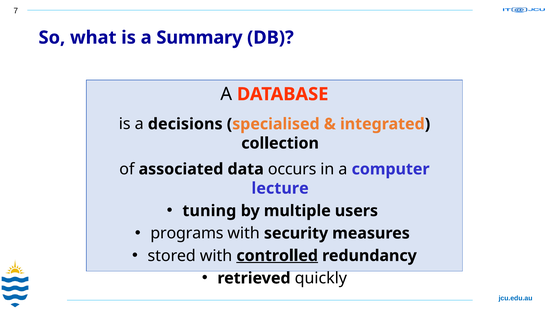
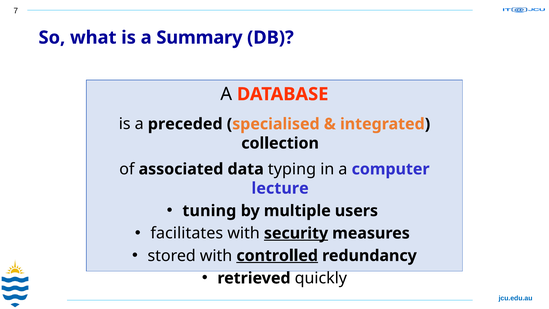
decisions: decisions -> preceded
occurs: occurs -> typing
programs: programs -> facilitates
security underline: none -> present
